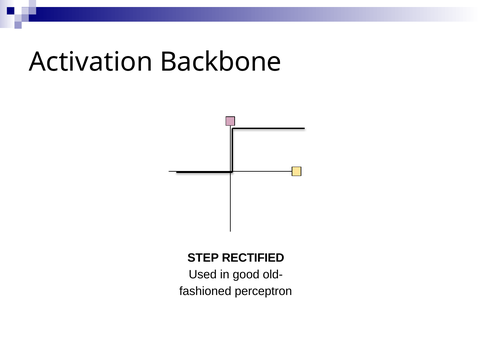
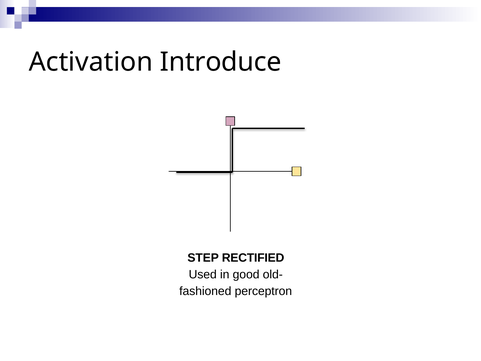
Backbone: Backbone -> Introduce
